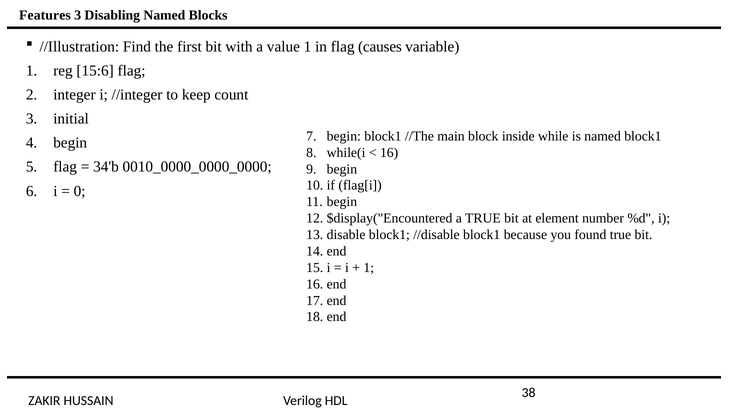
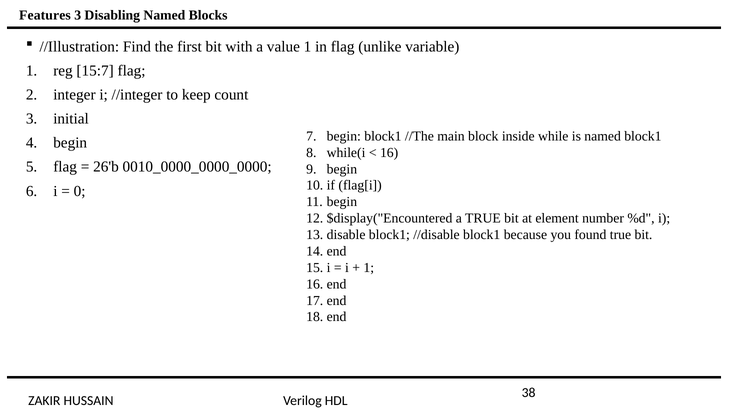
causes: causes -> unlike
15:6: 15:6 -> 15:7
34'b: 34'b -> 26'b
